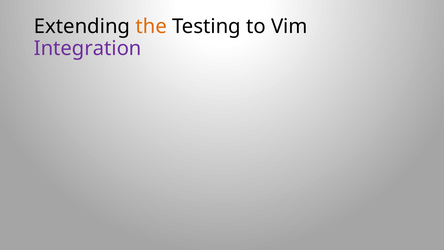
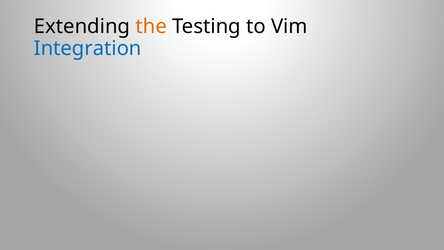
Integration colour: purple -> blue
